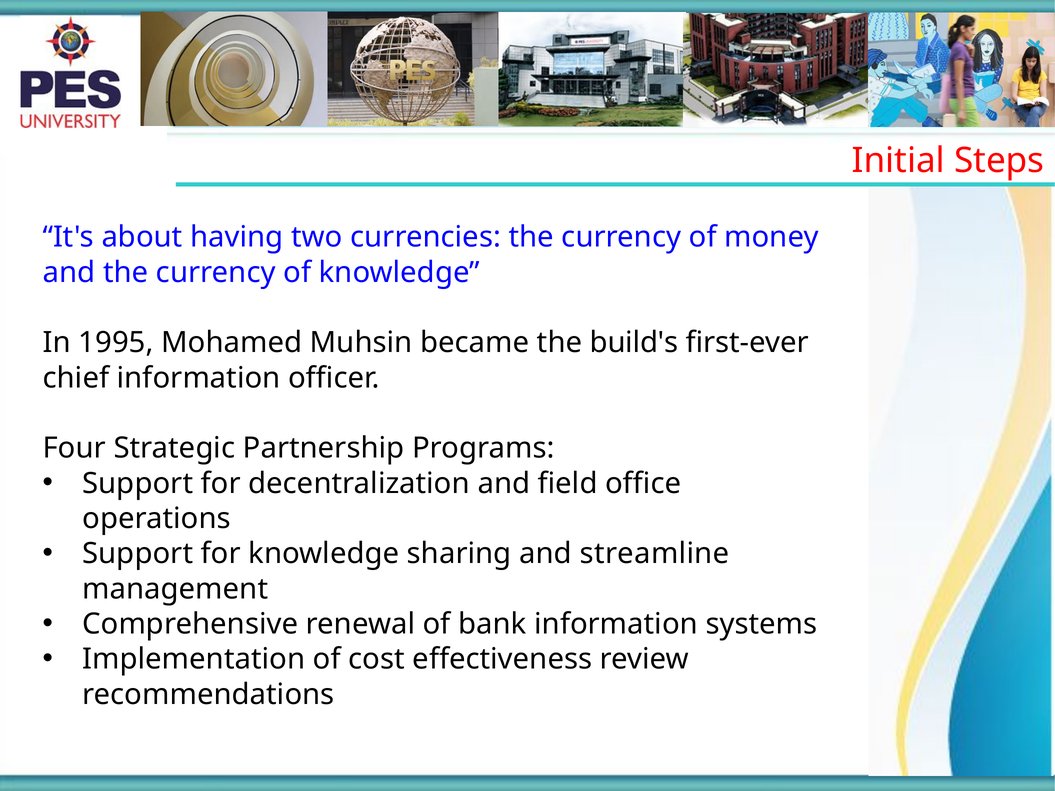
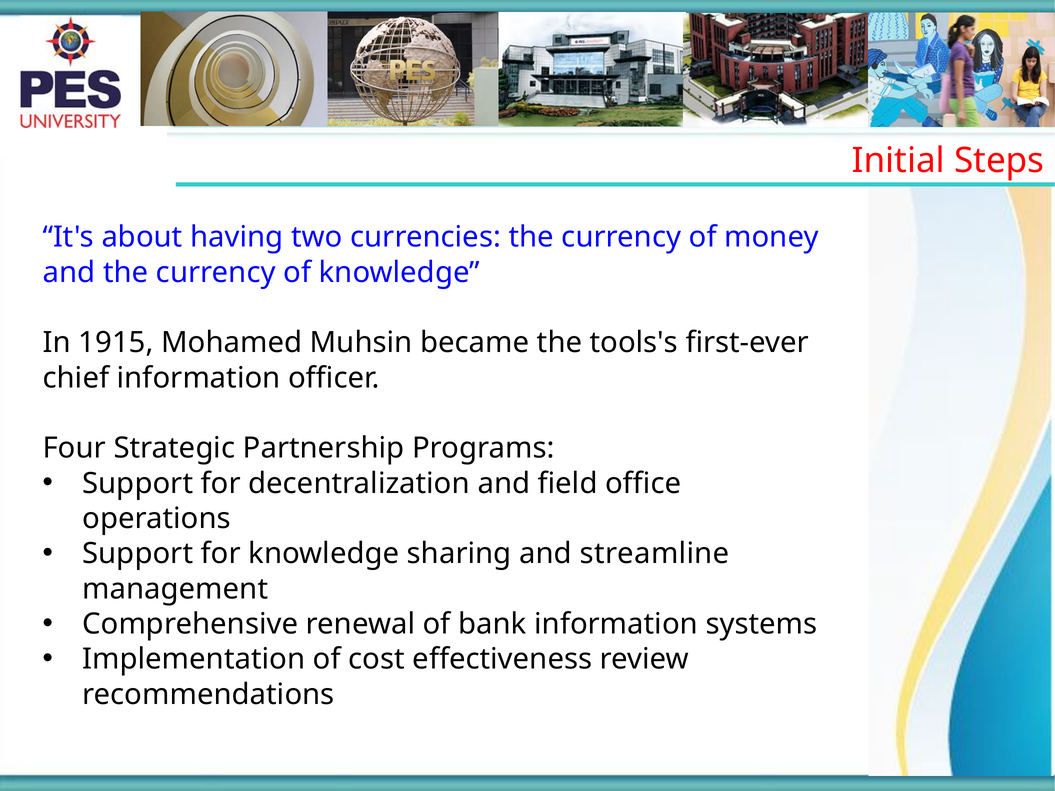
1995: 1995 -> 1915
build's: build's -> tools's
